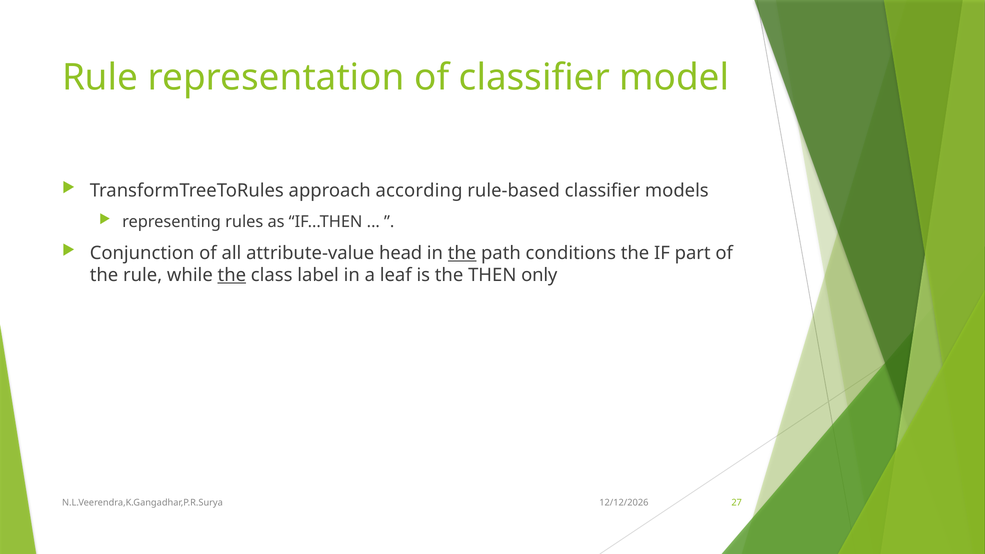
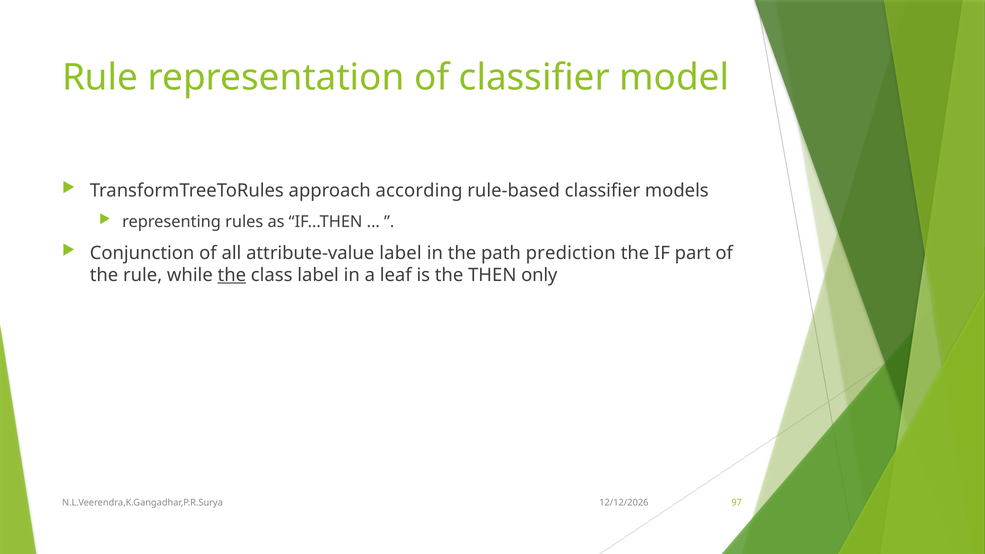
attribute-value head: head -> label
the at (462, 253) underline: present -> none
conditions: conditions -> prediction
27: 27 -> 97
